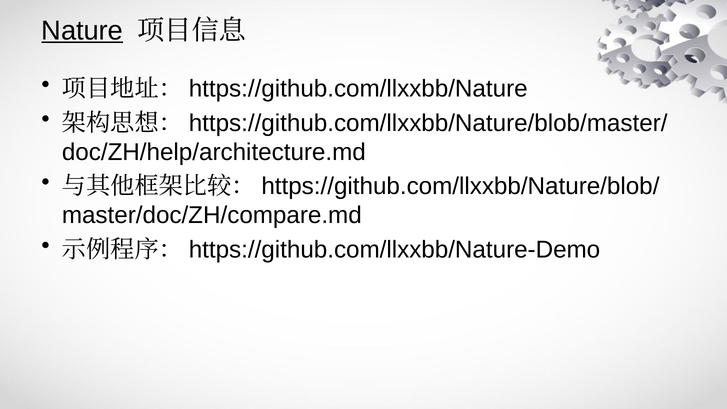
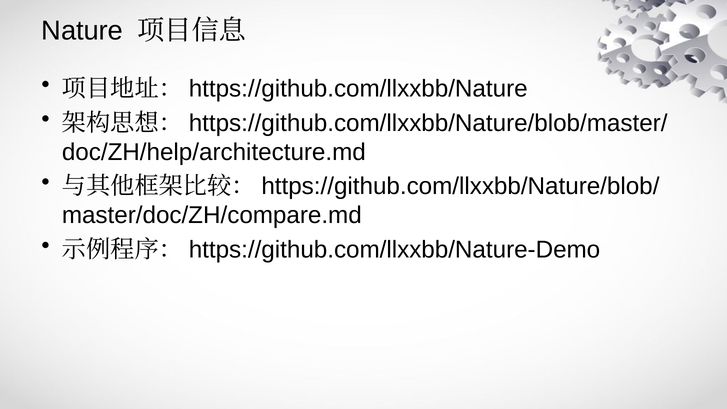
Nature underline: present -> none
